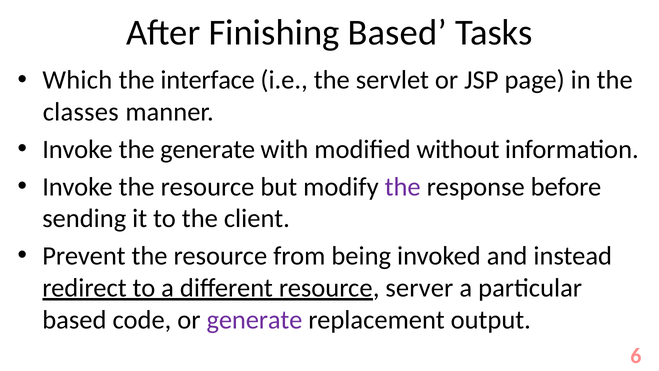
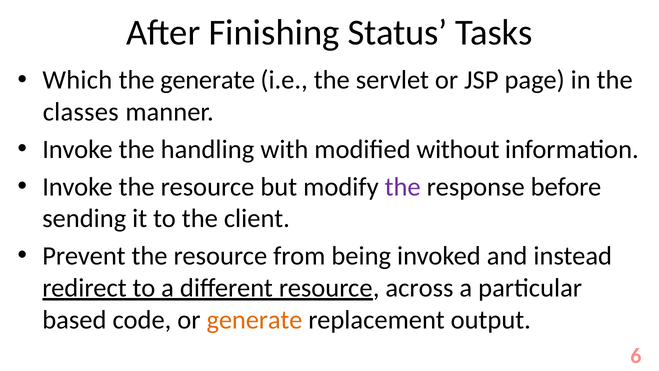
Finishing Based: Based -> Status
the interface: interface -> generate
the generate: generate -> handling
server: server -> across
generate at (255, 320) colour: purple -> orange
